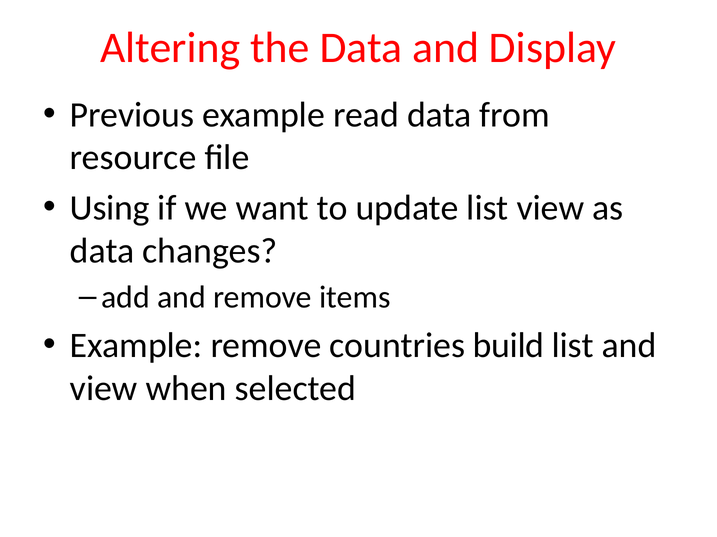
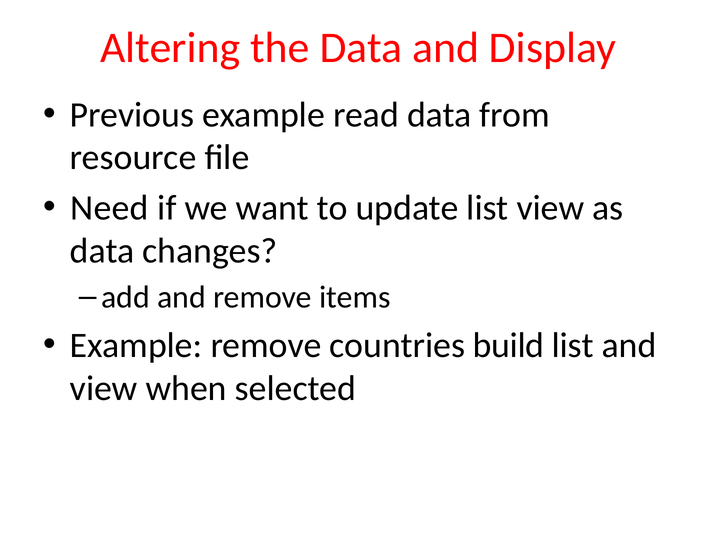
Using: Using -> Need
